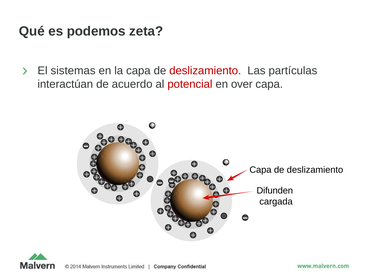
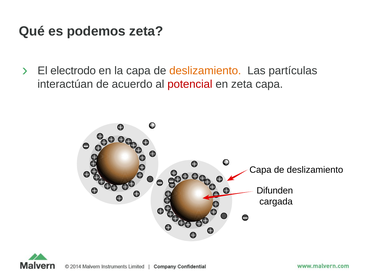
sistemas: sistemas -> electrodo
deslizamiento at (205, 71) colour: red -> orange
en over: over -> zeta
